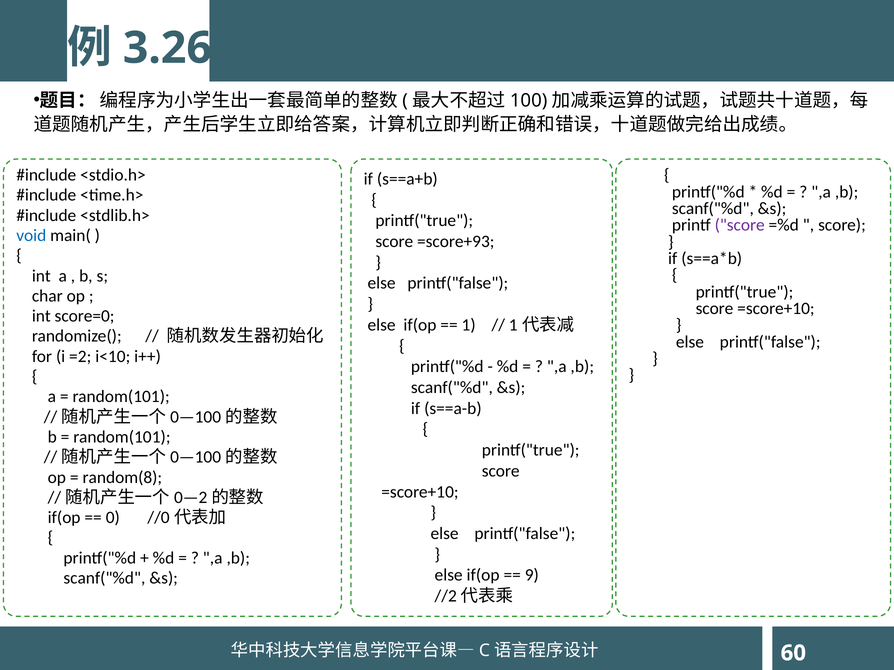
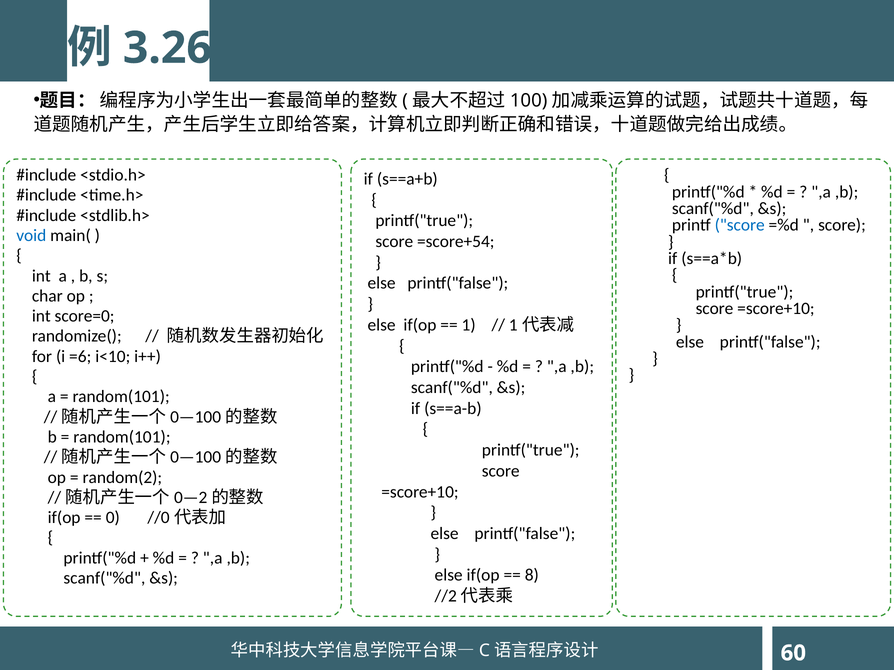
score at (740, 225) colour: purple -> blue
=score+93: =score+93 -> =score+54
=2: =2 -> =6
random(8: random(8 -> random(2
9: 9 -> 8
